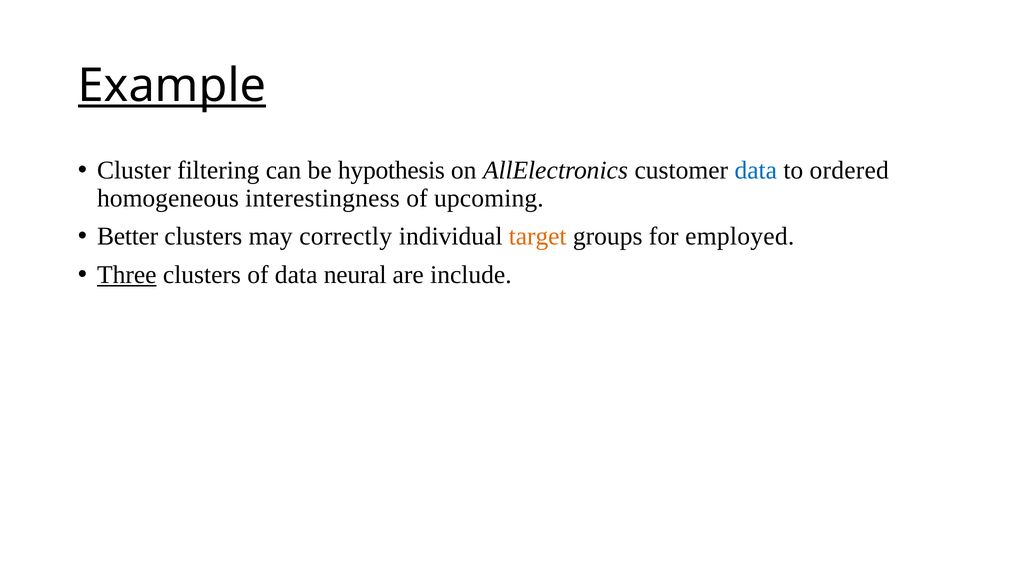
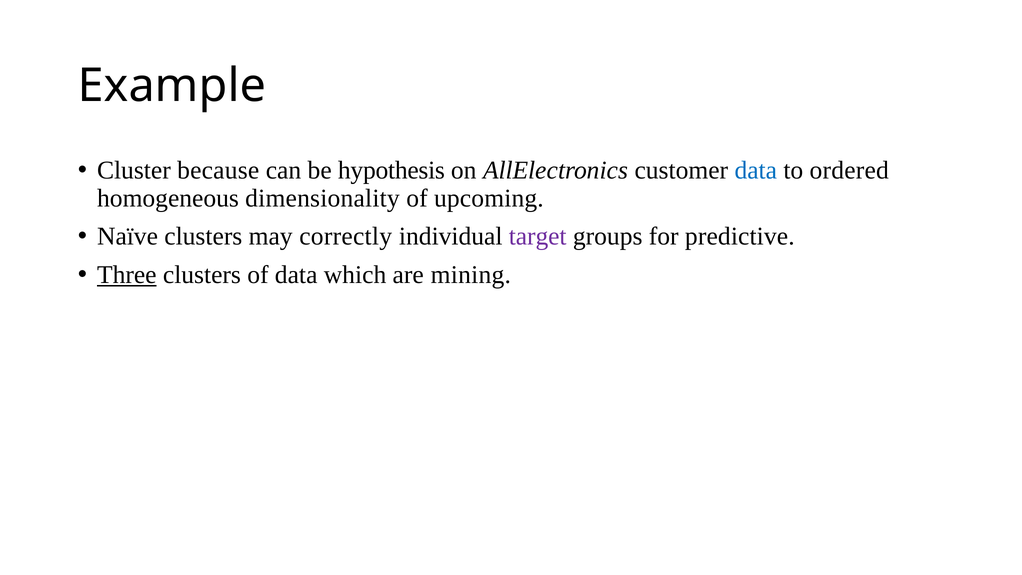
Example underline: present -> none
filtering: filtering -> because
interestingness: interestingness -> dimensionality
Better: Better -> Naïve
target colour: orange -> purple
employed: employed -> predictive
neural: neural -> which
include: include -> mining
